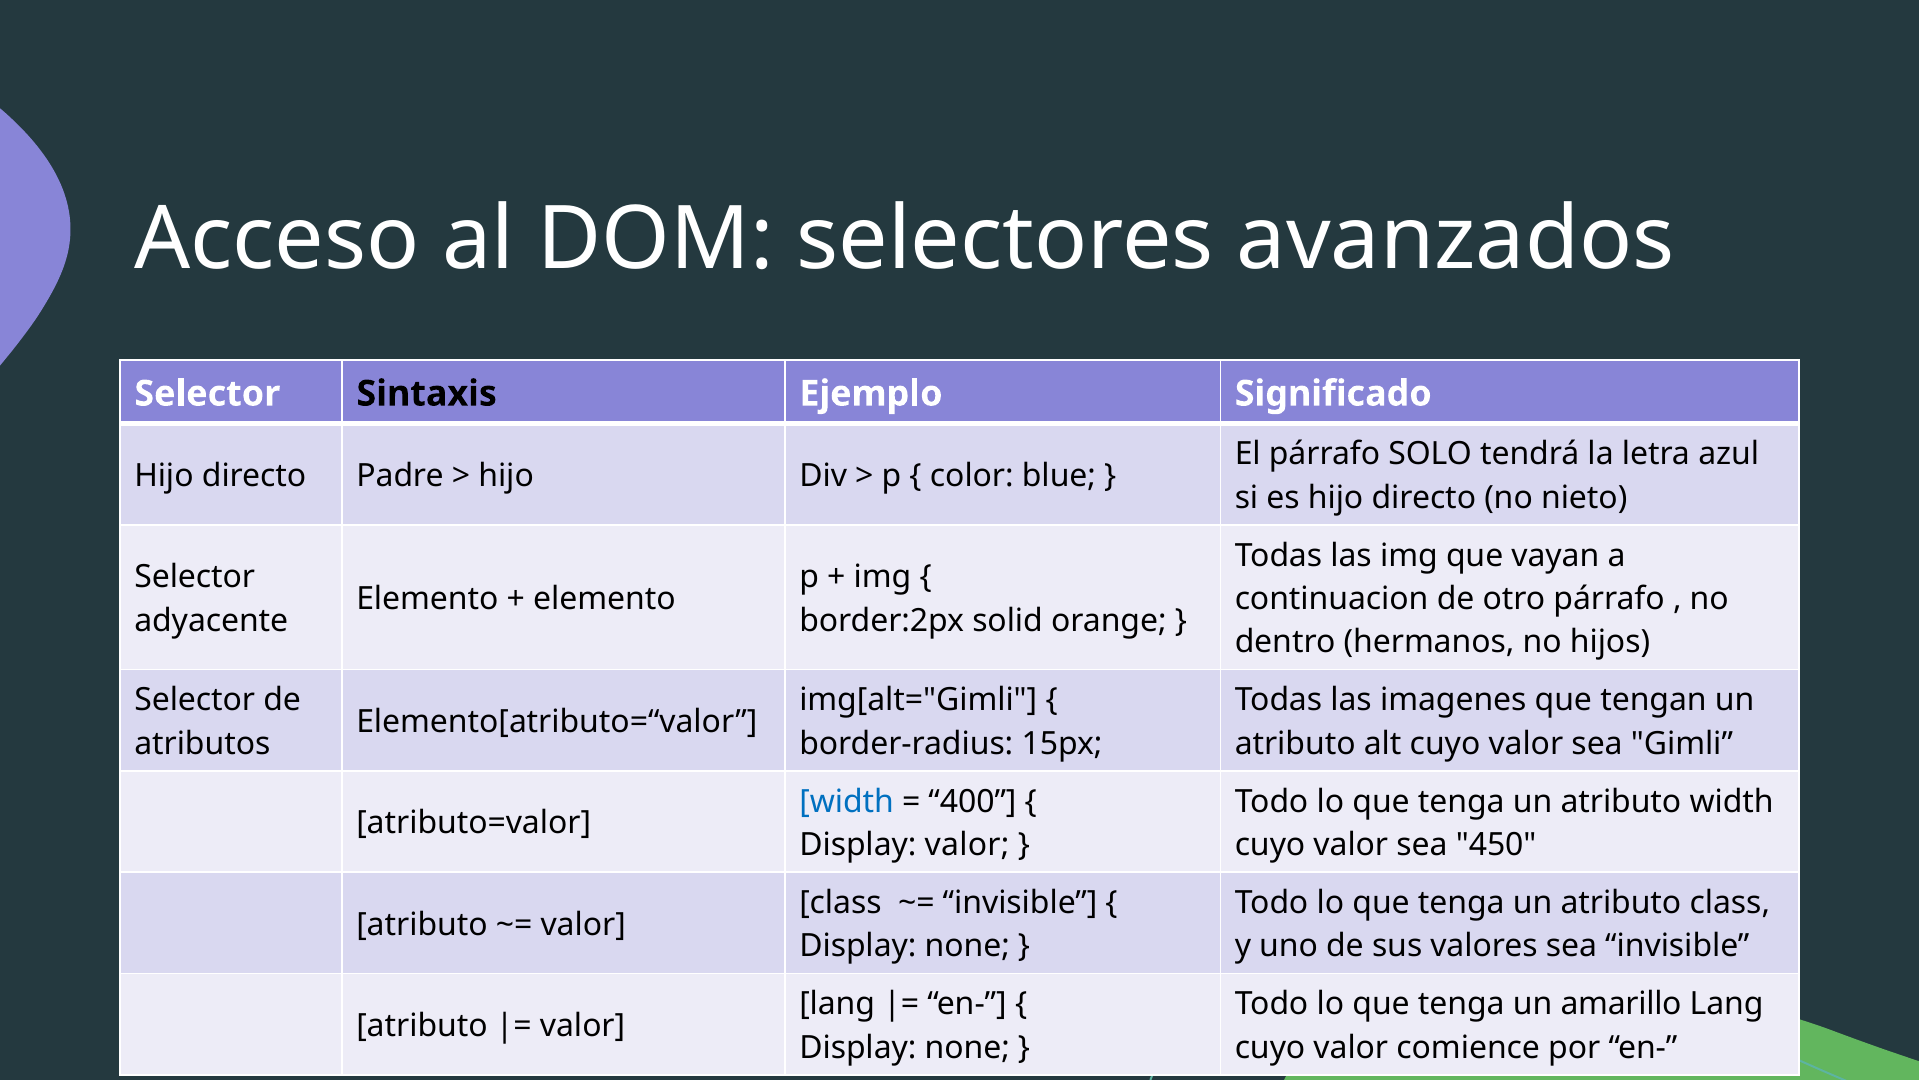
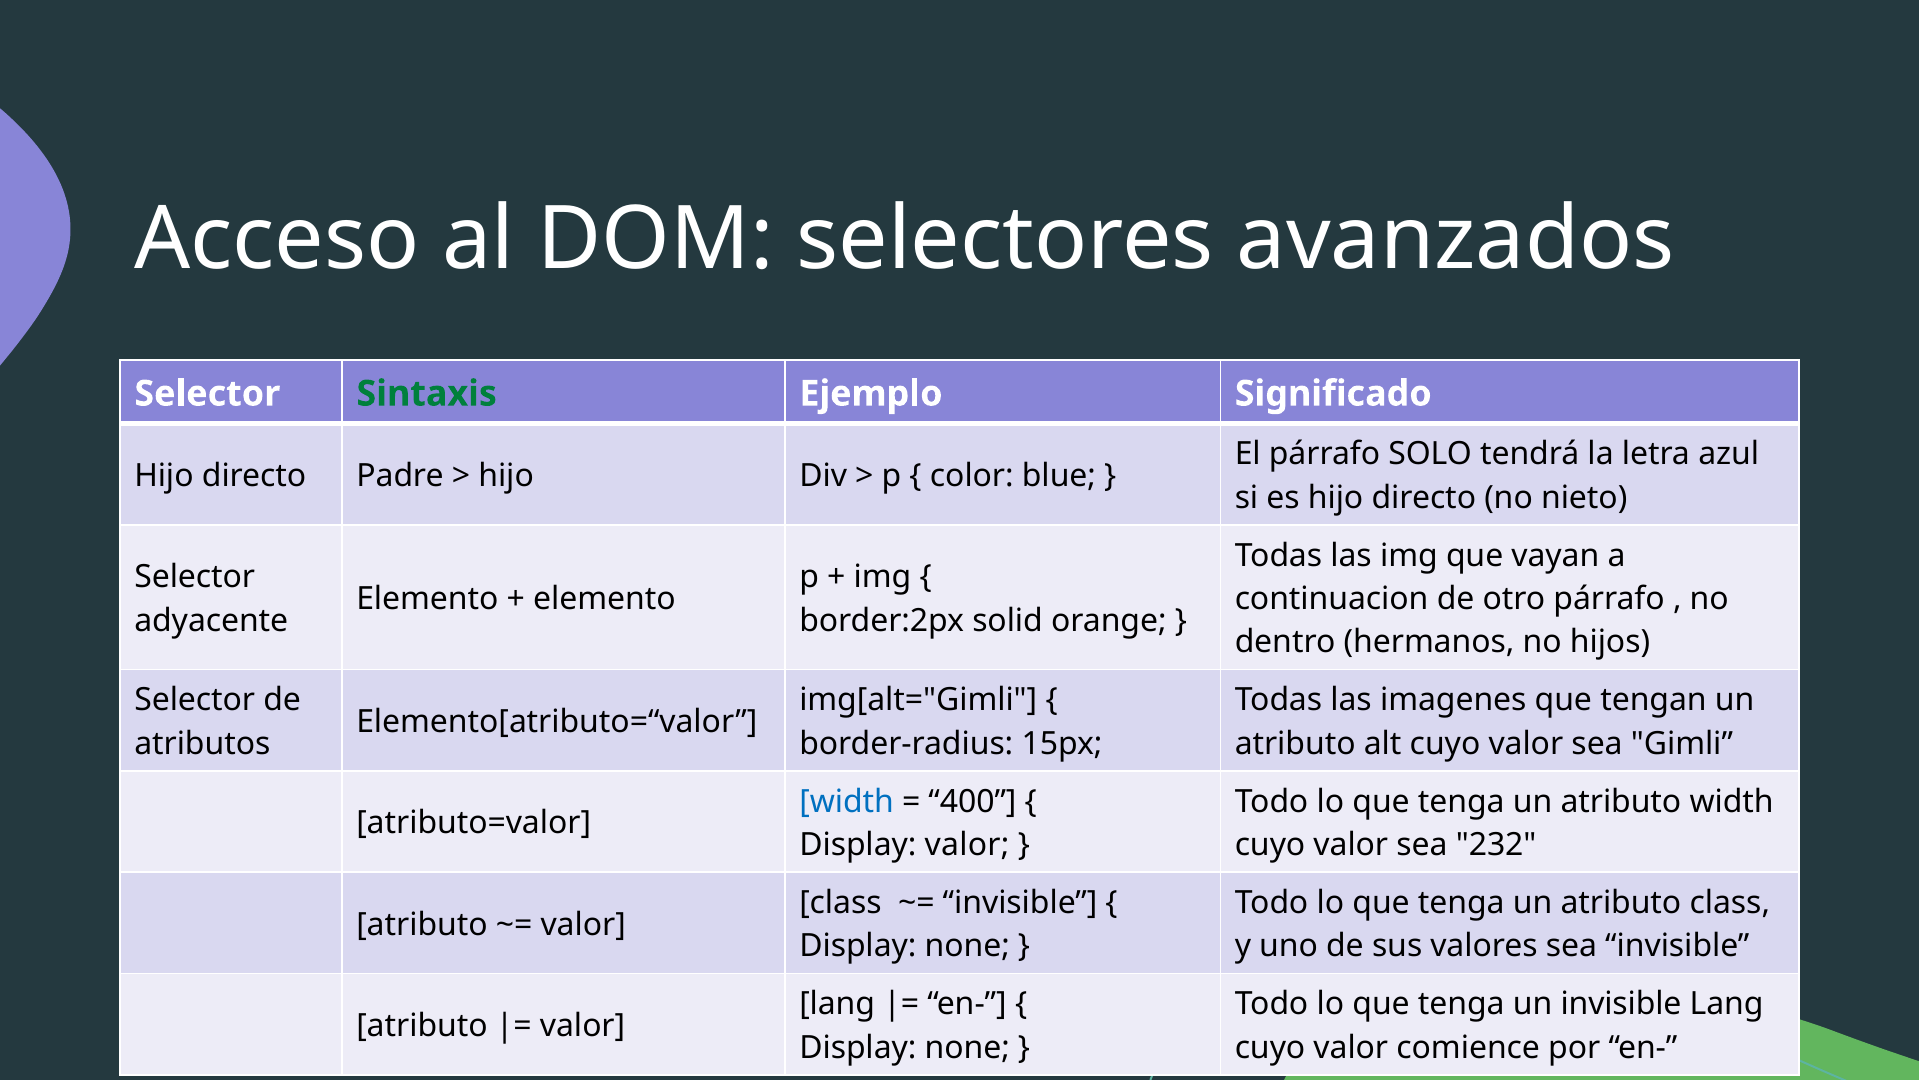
Sintaxis colour: black -> green
450: 450 -> 232
un amarillo: amarillo -> invisible
